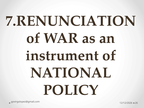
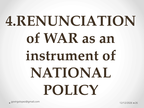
7.RENUNCIATION: 7.RENUNCIATION -> 4.RENUNCIATION
